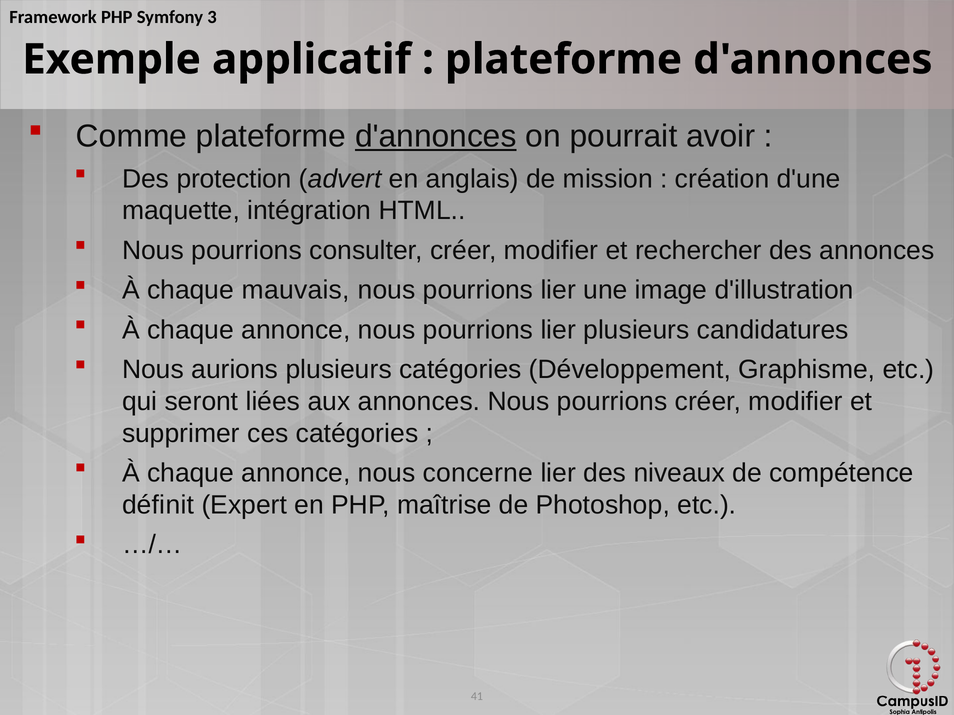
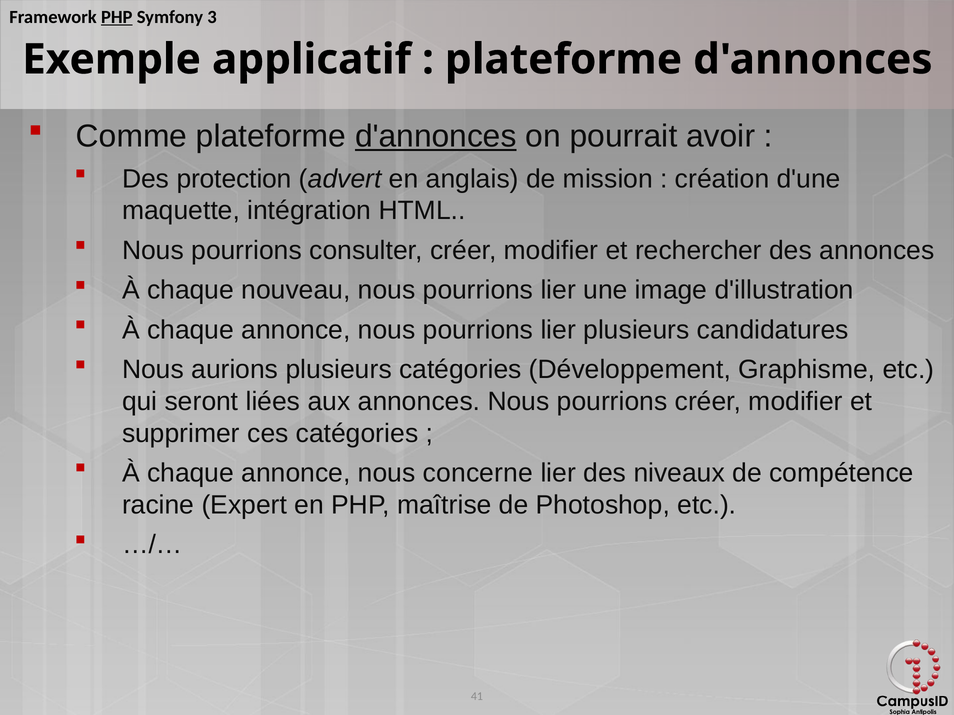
PHP at (117, 17) underline: none -> present
mauvais: mauvais -> nouveau
définit: définit -> racine
